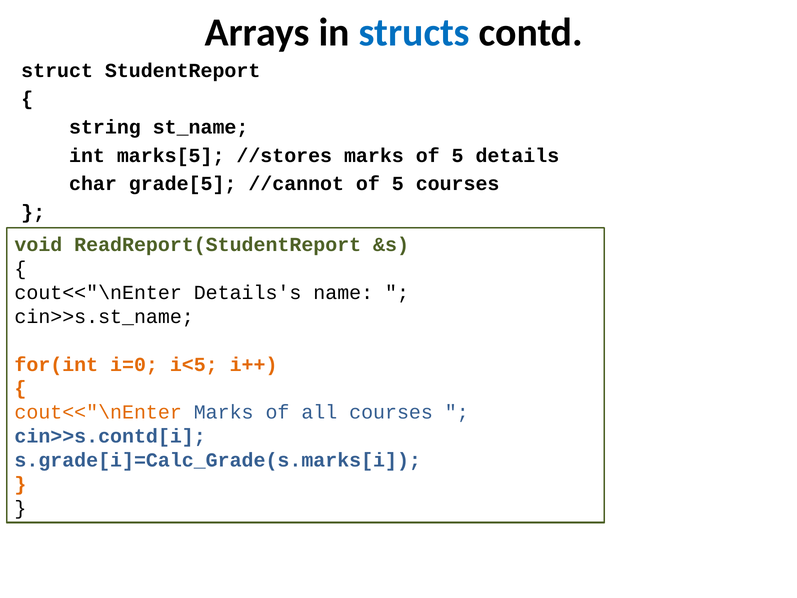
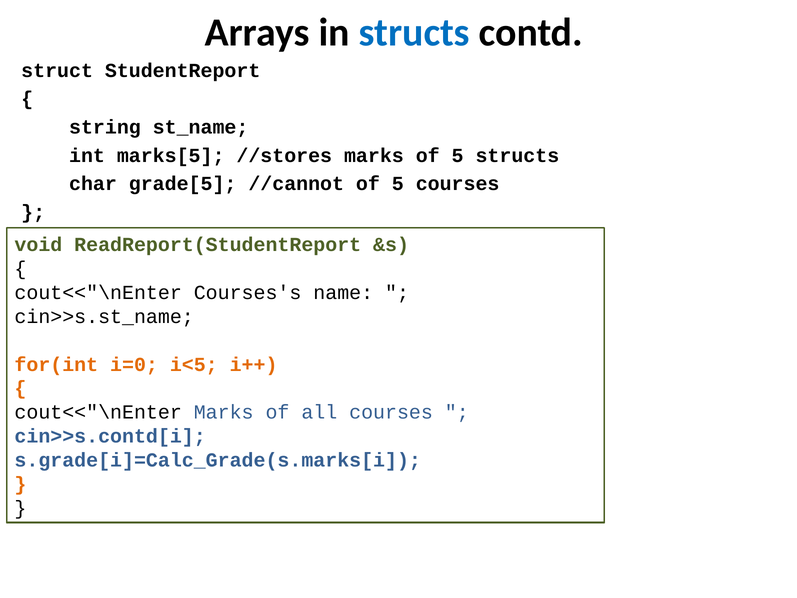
5 details: details -> structs
Details's: Details's -> Courses's
cout<<"\nEnter at (98, 412) colour: orange -> black
